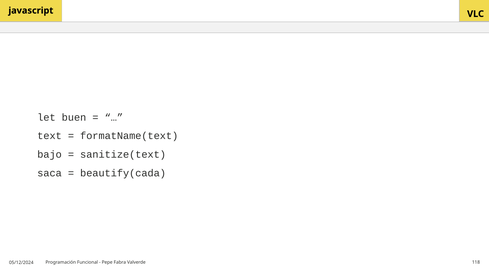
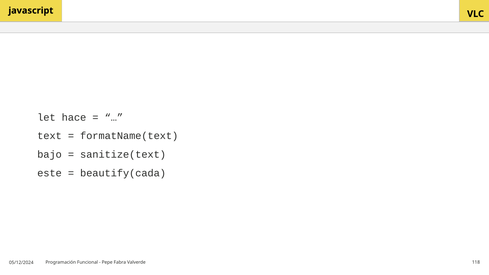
buen: buen -> hace
saca: saca -> este
